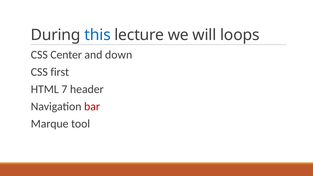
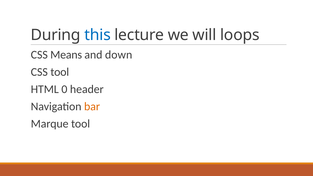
Center: Center -> Means
CSS first: first -> tool
7: 7 -> 0
bar colour: red -> orange
